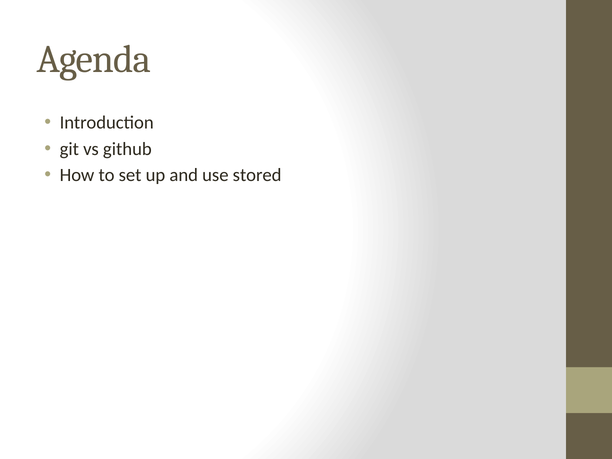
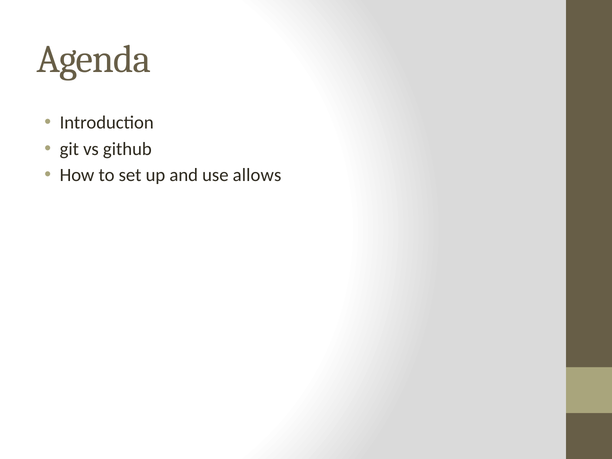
stored: stored -> allows
